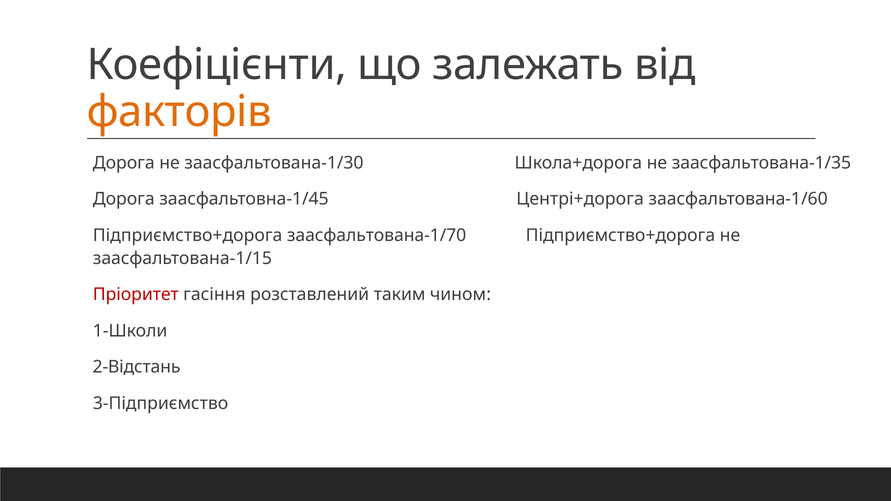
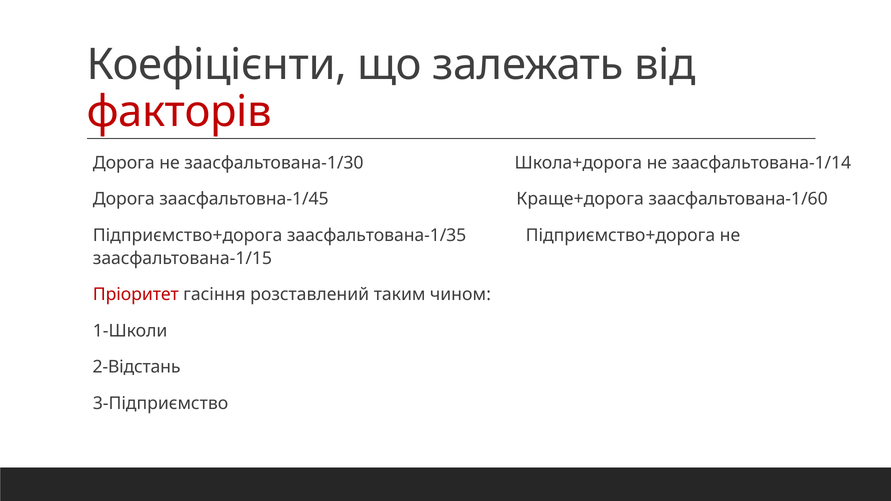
факторів colour: orange -> red
заасфальтована-1/35: заасфальтована-1/35 -> заасфальтована-1/14
Центрі+дорога: Центрі+дорога -> Краще+дорога
заасфальтована-1/70: заасфальтована-1/70 -> заасфальтована-1/35
